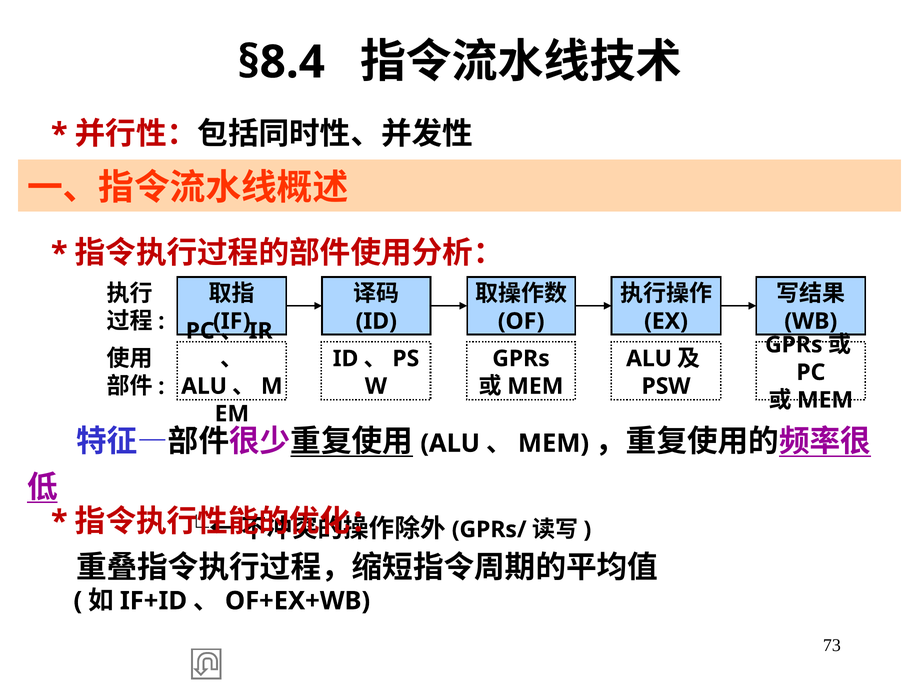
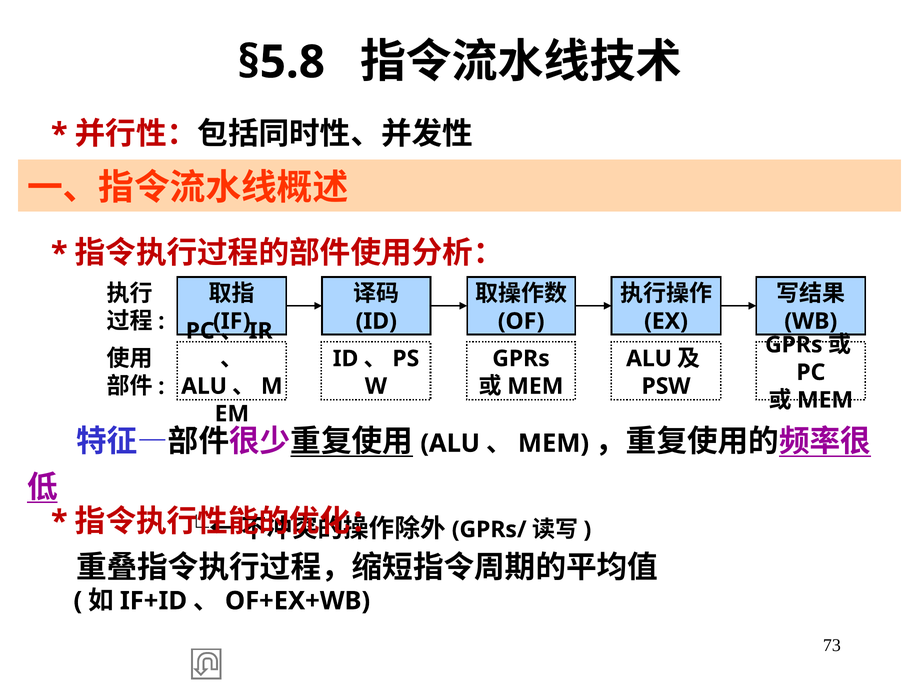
§8.4: §8.4 -> §5.8
